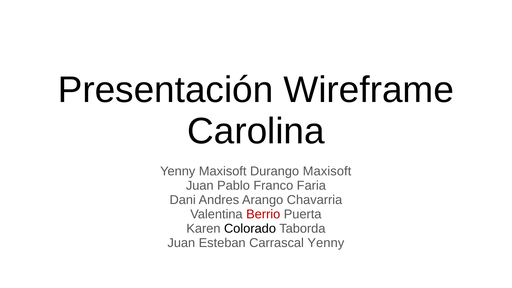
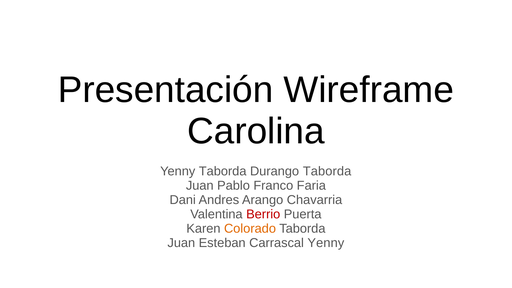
Yenny Maxisoft: Maxisoft -> Taborda
Durango Maxisoft: Maxisoft -> Taborda
Colorado colour: black -> orange
